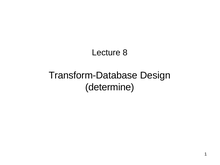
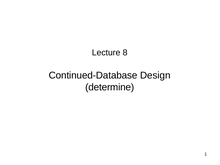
Transform-Database: Transform-Database -> Continued-Database
